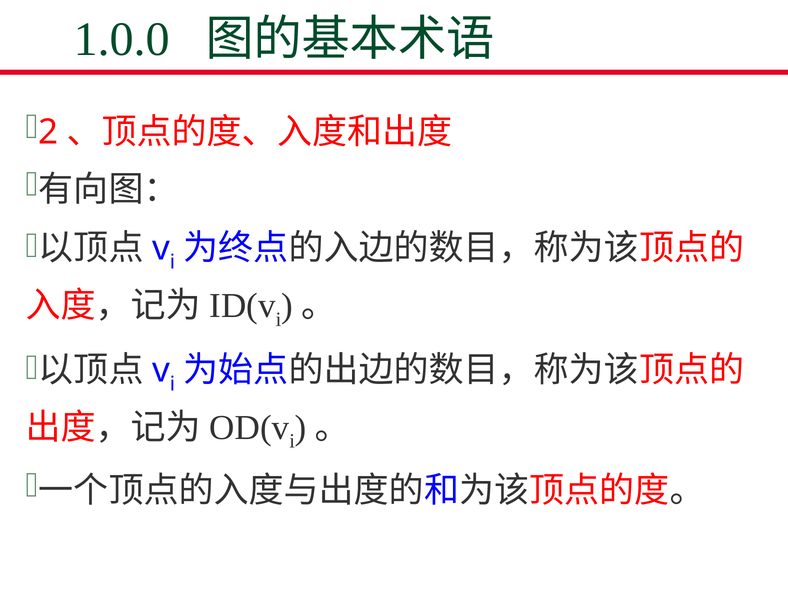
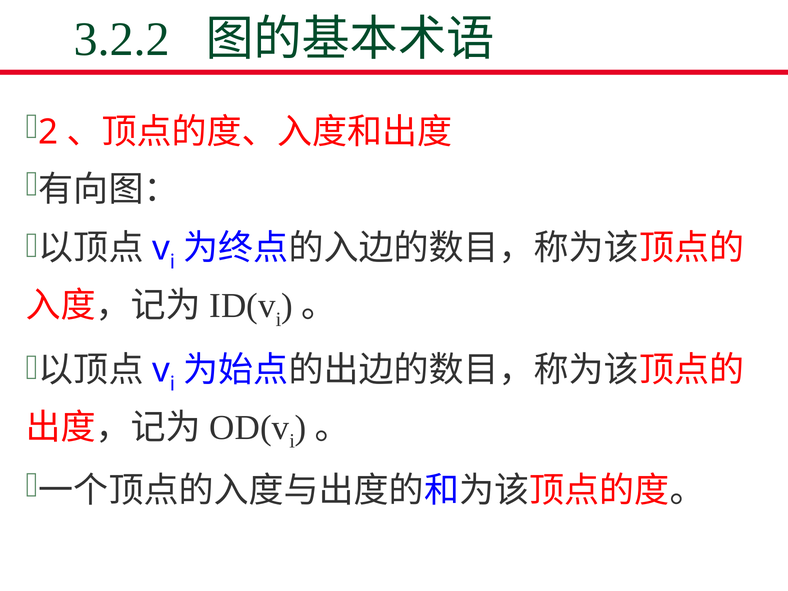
1.0.0: 1.0.0 -> 3.2.2
